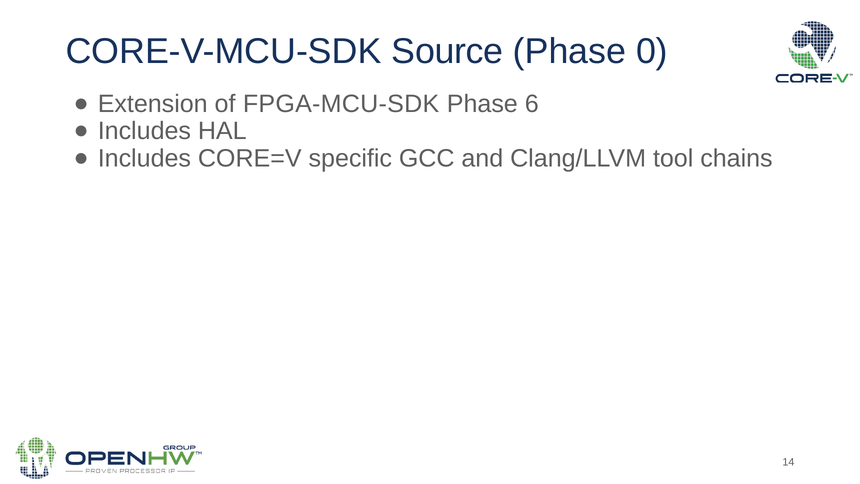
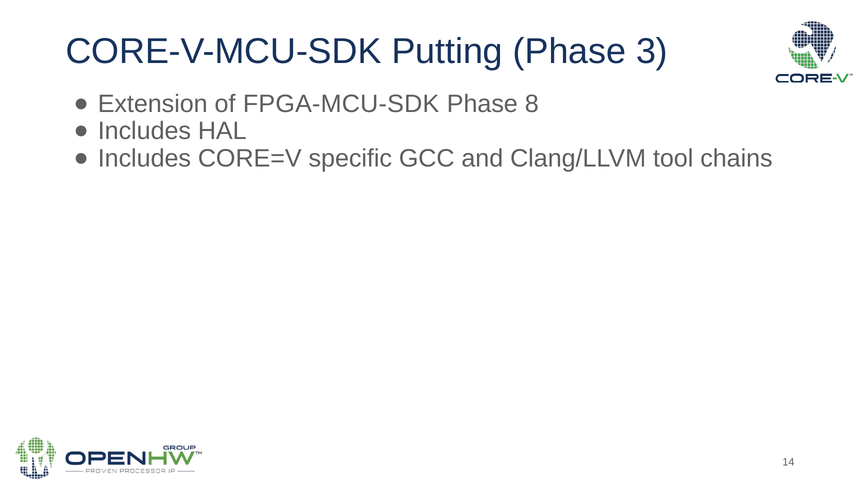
Source: Source -> Putting
0: 0 -> 3
6: 6 -> 8
